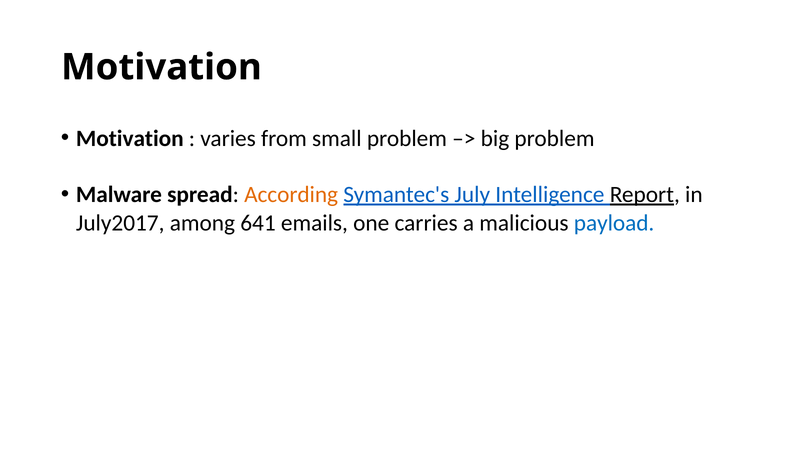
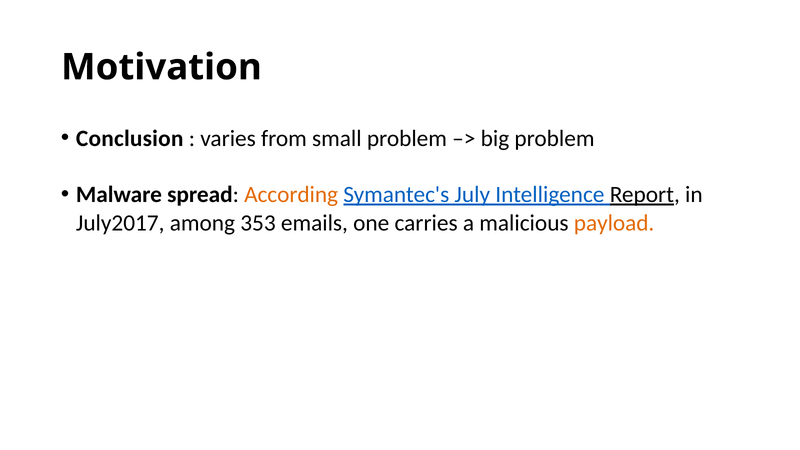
Motivation at (130, 138): Motivation -> Conclusion
641: 641 -> 353
payload colour: blue -> orange
